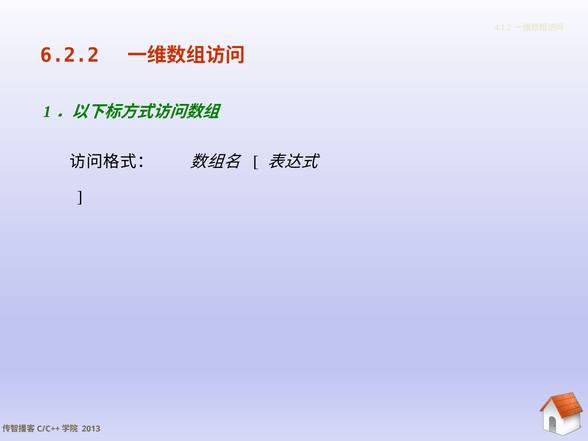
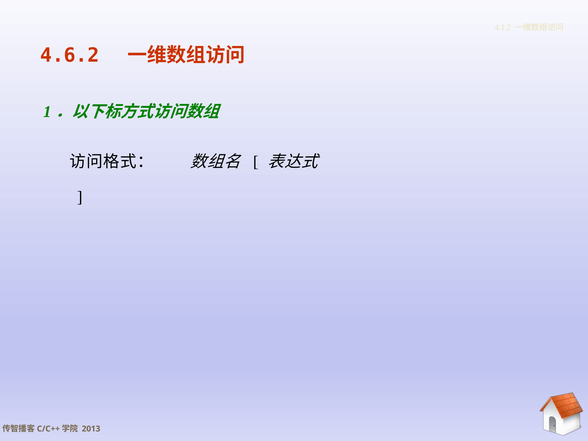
6.2.2: 6.2.2 -> 4.6.2
